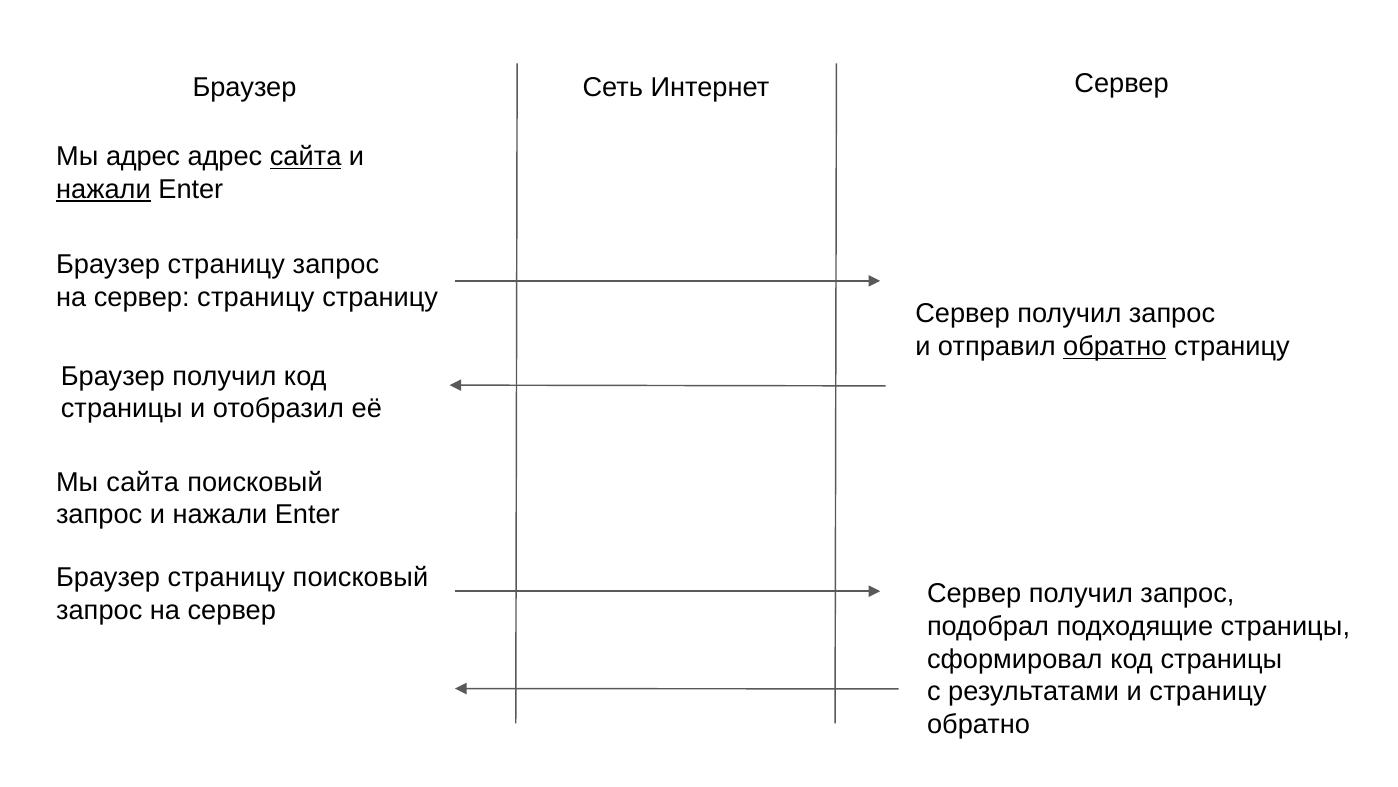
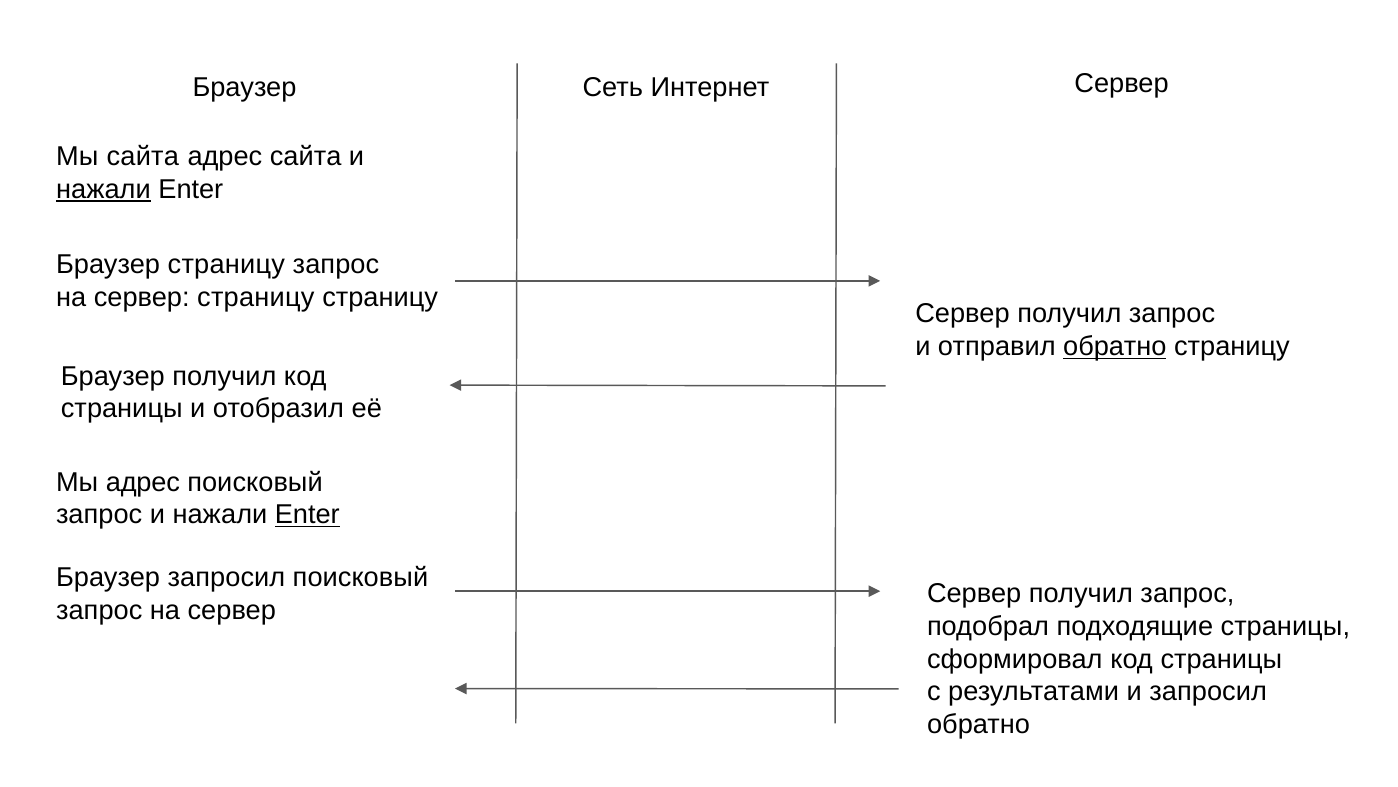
Мы адрес: адрес -> сайта
сайта at (306, 157) underline: present -> none
Мы сайта: сайта -> адрес
Enter at (307, 514) underline: none -> present
страницу at (226, 577): страницу -> запросил
и страницу: страницу -> запросил
